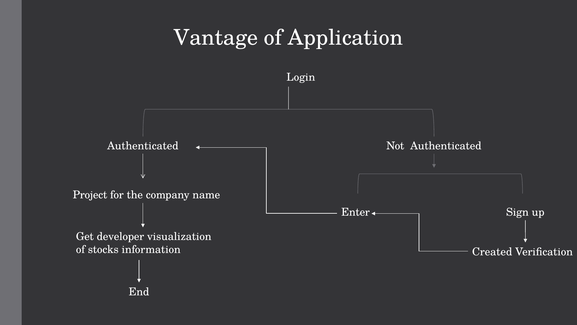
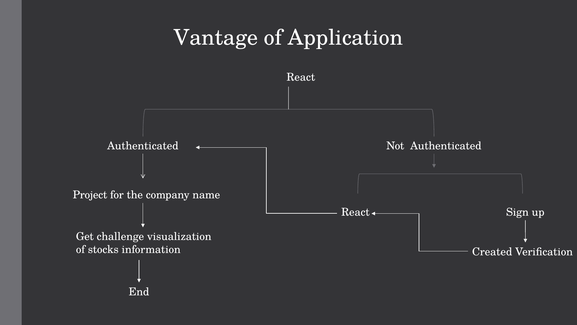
Login at (301, 77): Login -> React
Enter at (356, 212): Enter -> React
developer: developer -> challenge
